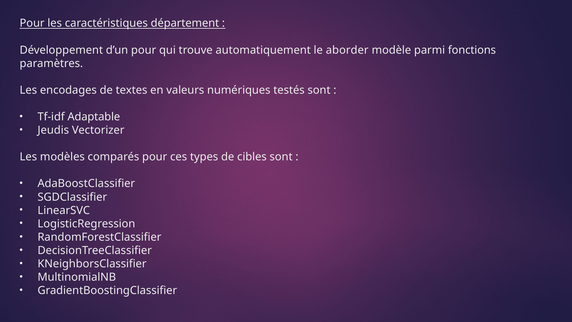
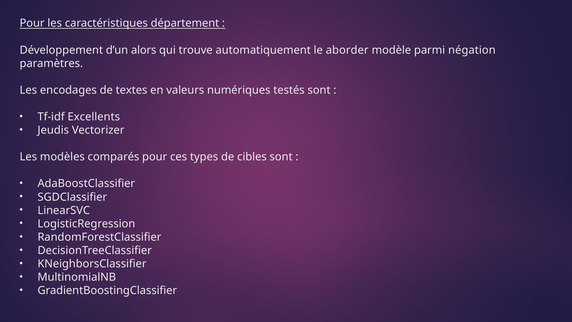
d’un pour: pour -> alors
fonctions: fonctions -> négation
Adaptable: Adaptable -> Excellents
